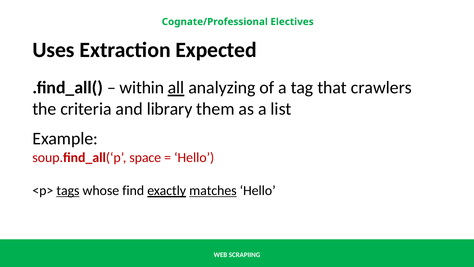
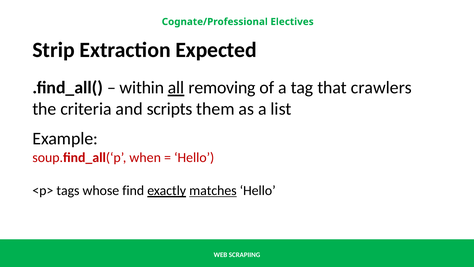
Uses: Uses -> Strip
analyzing: analyzing -> removing
library: library -> scripts
space: space -> when
tags underline: present -> none
